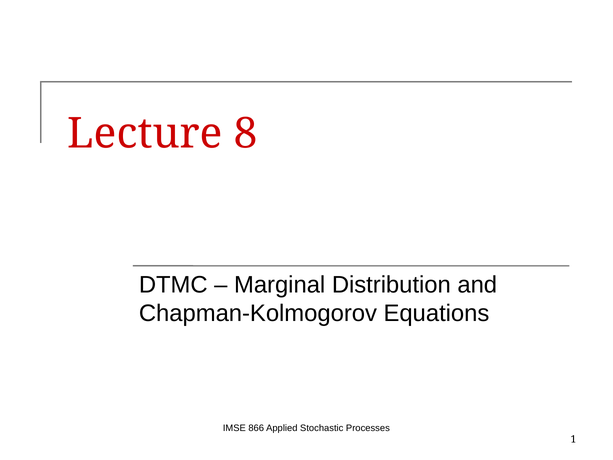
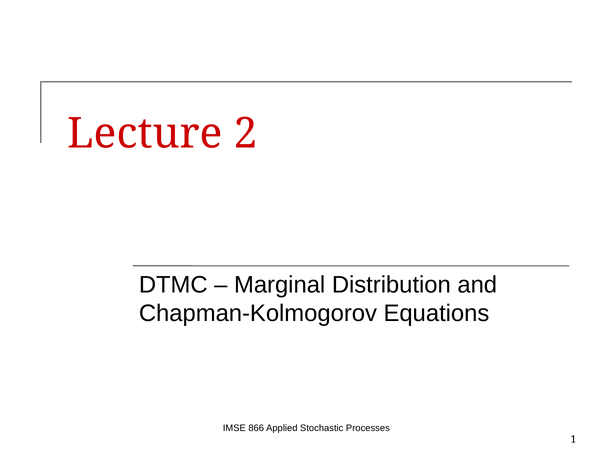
8: 8 -> 2
